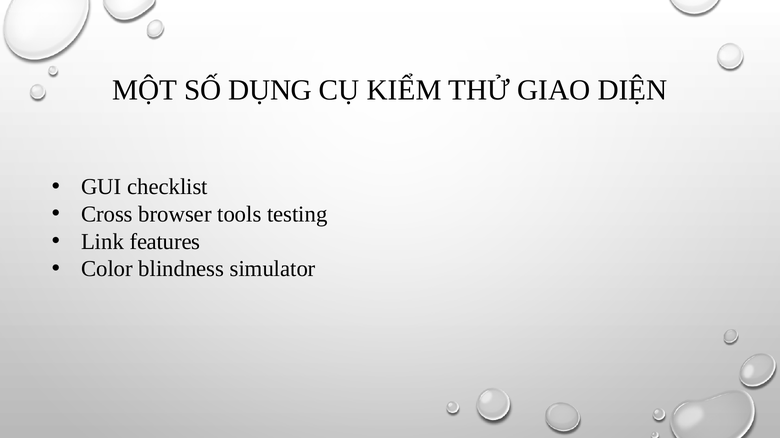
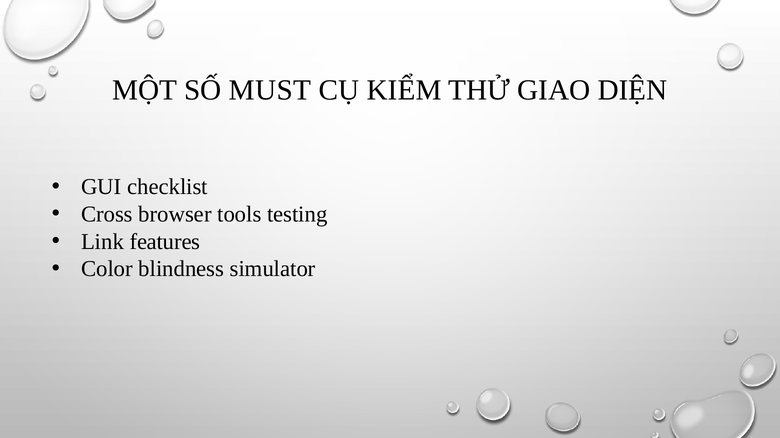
DỤNG: DỤNG -> MUST
